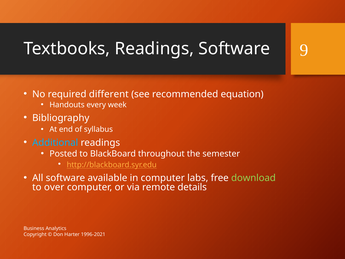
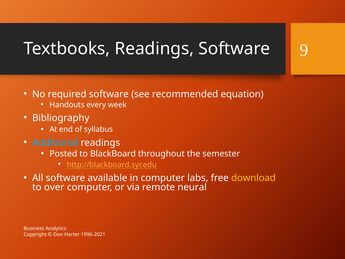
required different: different -> software
download colour: light green -> yellow
details: details -> neural
